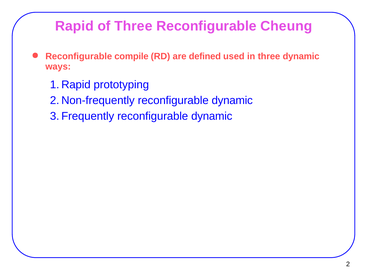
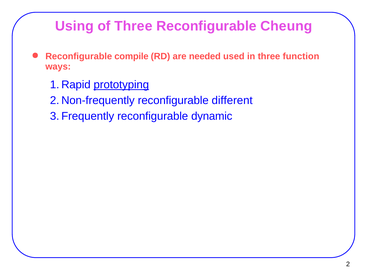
Rapid: Rapid -> Using
defined: defined -> needed
three dynamic: dynamic -> function
prototyping underline: none -> present
dynamic at (232, 100): dynamic -> different
